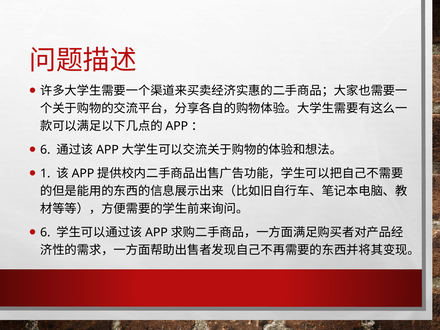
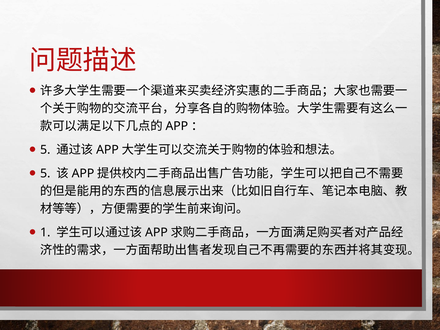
6 at (45, 150): 6 -> 5
1 at (45, 174): 1 -> 5
6 at (45, 232): 6 -> 1
